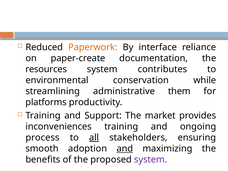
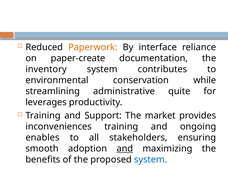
resources: resources -> inventory
them: them -> quite
platforms: platforms -> leverages
process: process -> enables
all underline: present -> none
system at (151, 160) colour: purple -> blue
